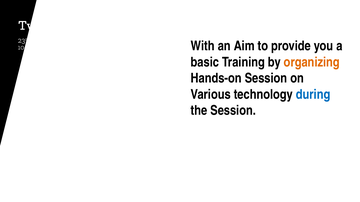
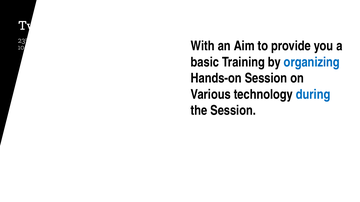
organizing colour: orange -> blue
